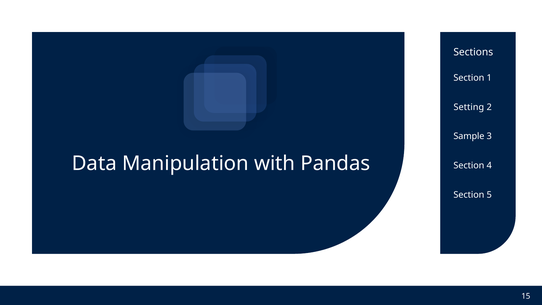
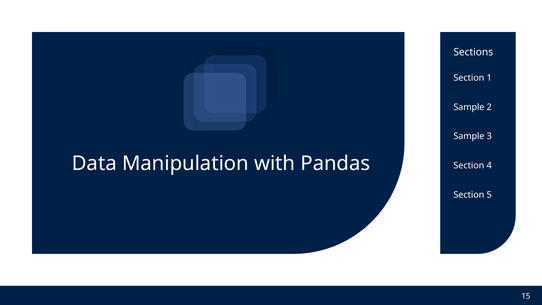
Setting at (469, 107): Setting -> Sample
